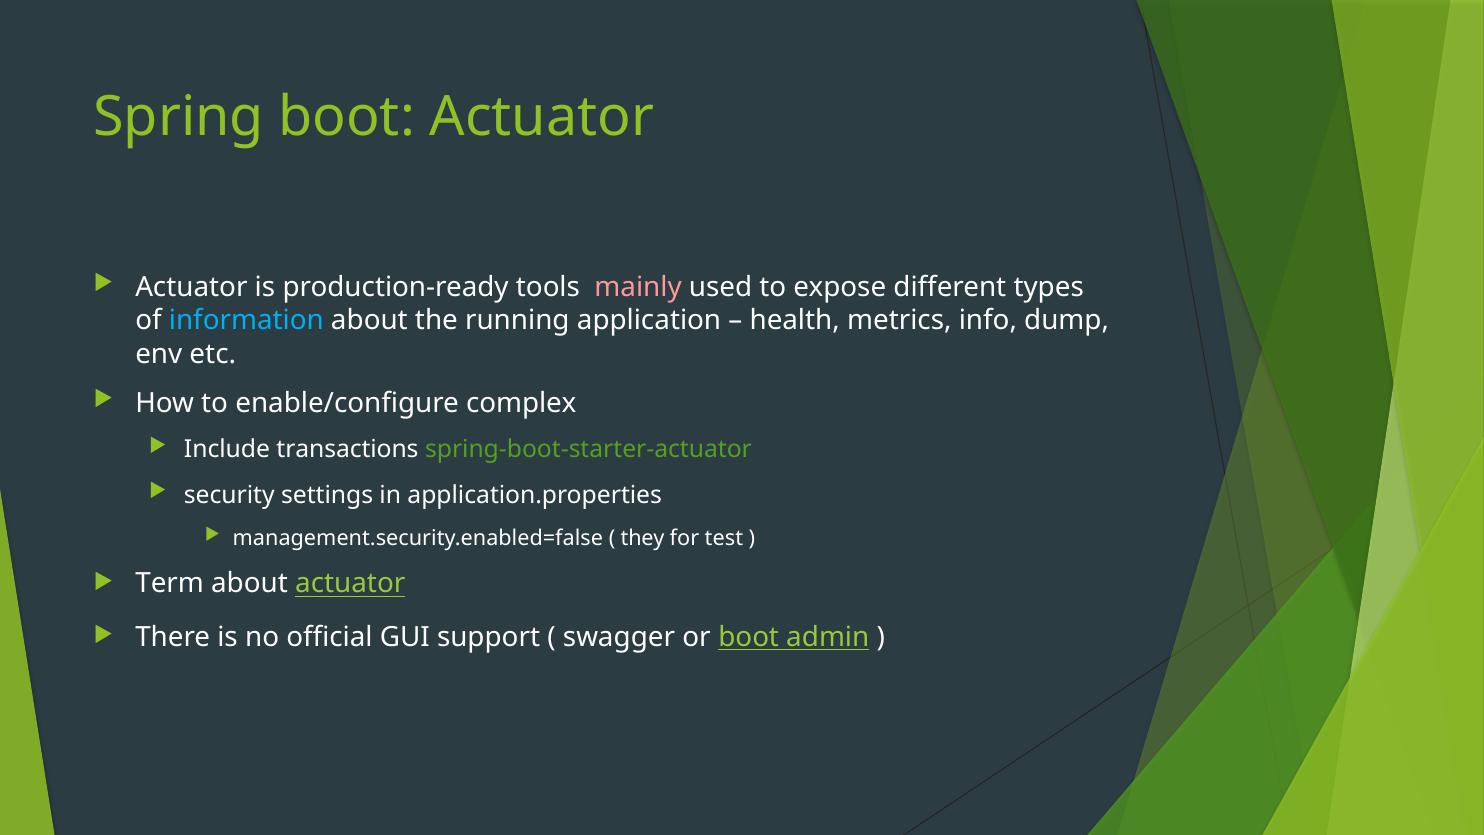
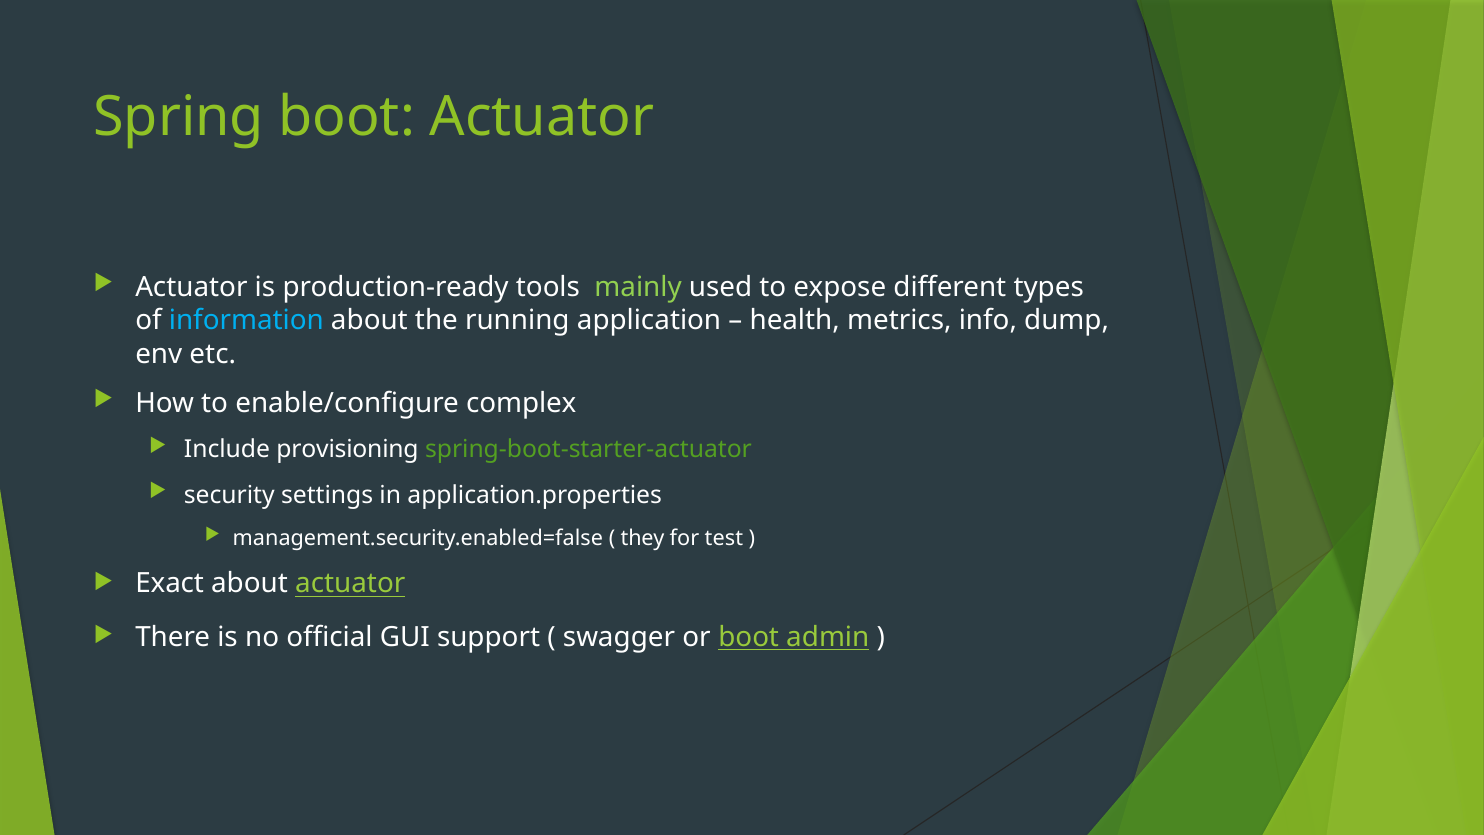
mainly colour: pink -> light green
transactions: transactions -> provisioning
Term: Term -> Exact
